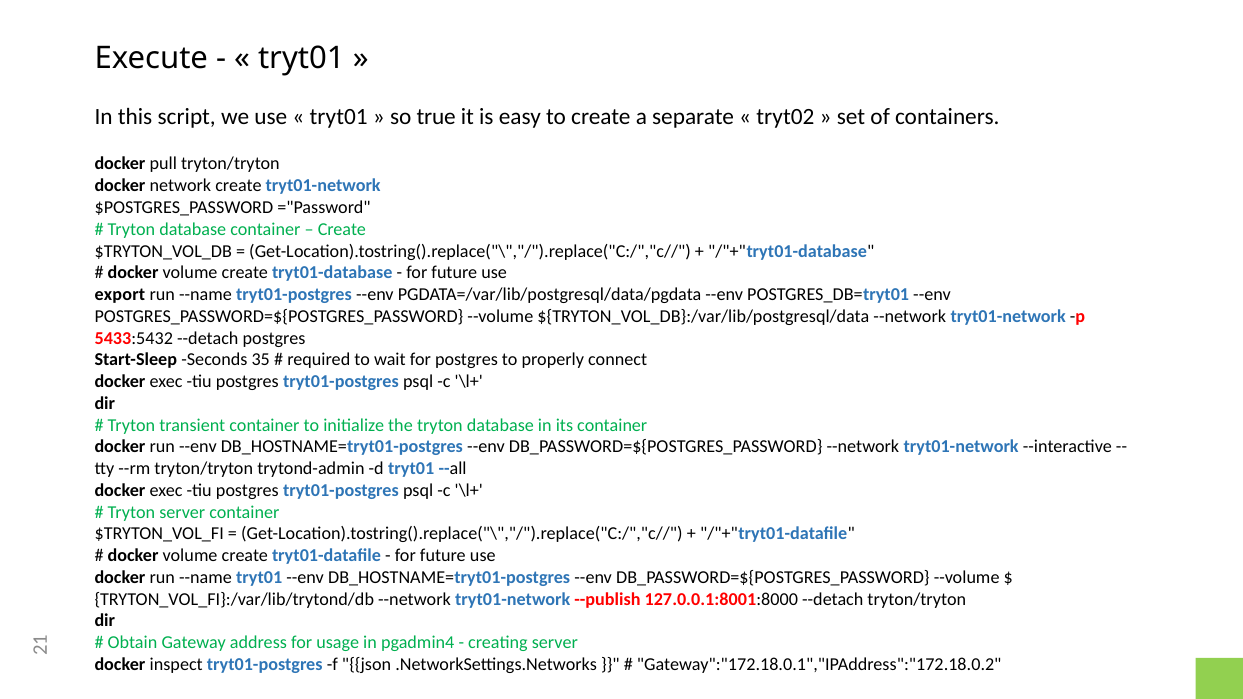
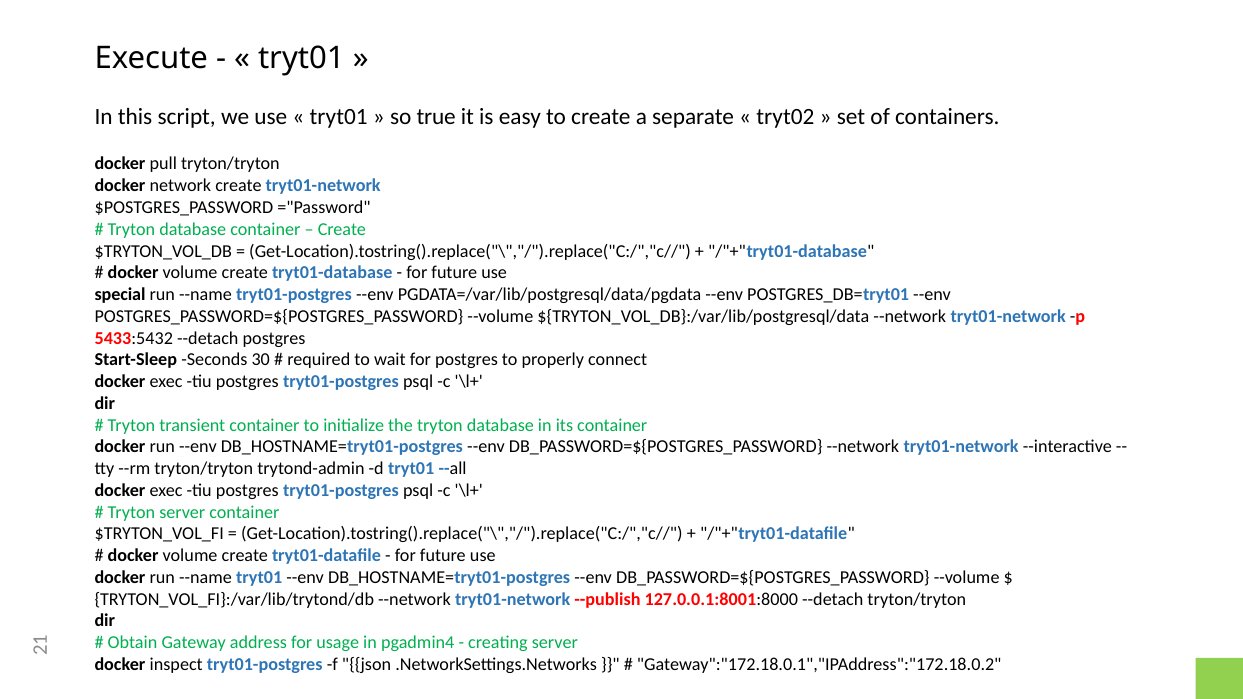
export: export -> special
35: 35 -> 30
